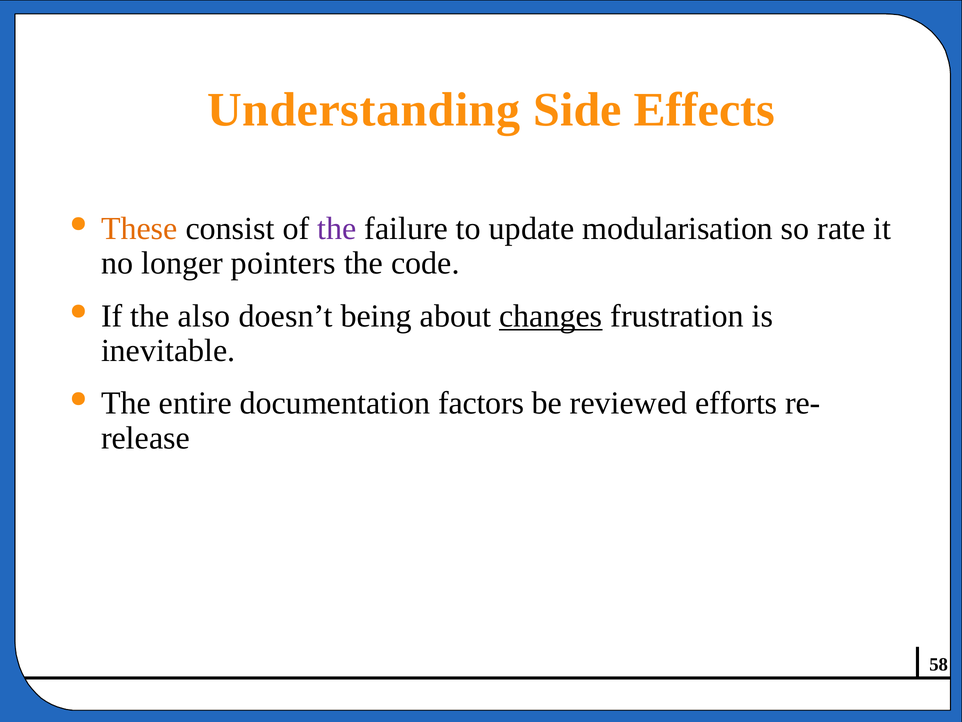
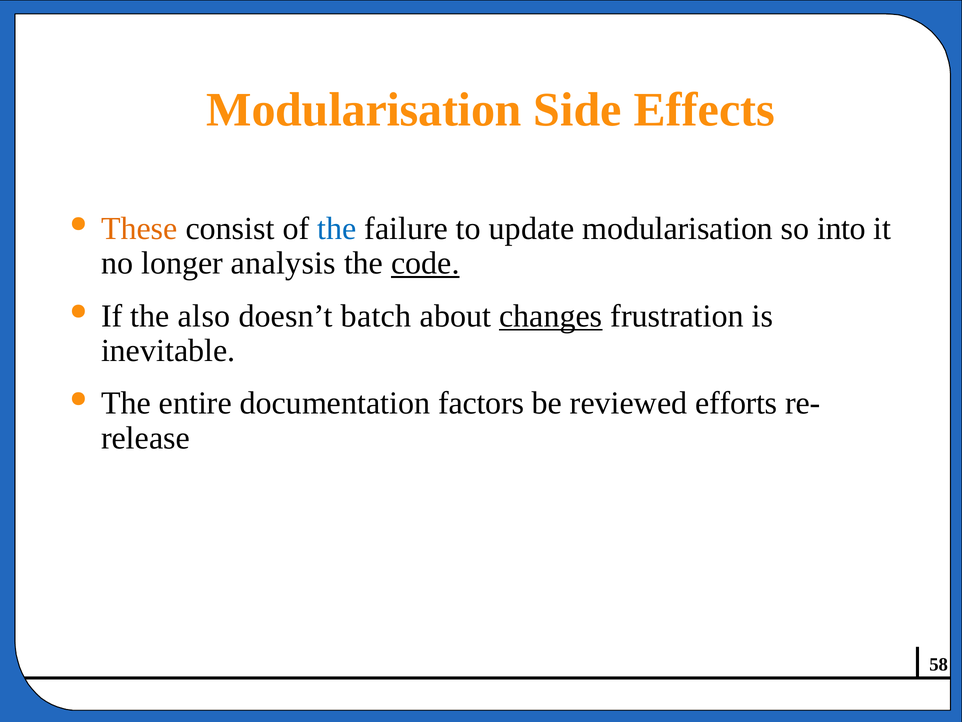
Understanding at (364, 110): Understanding -> Modularisation
the at (337, 228) colour: purple -> blue
rate: rate -> into
pointers: pointers -> analysis
code underline: none -> present
being: being -> batch
